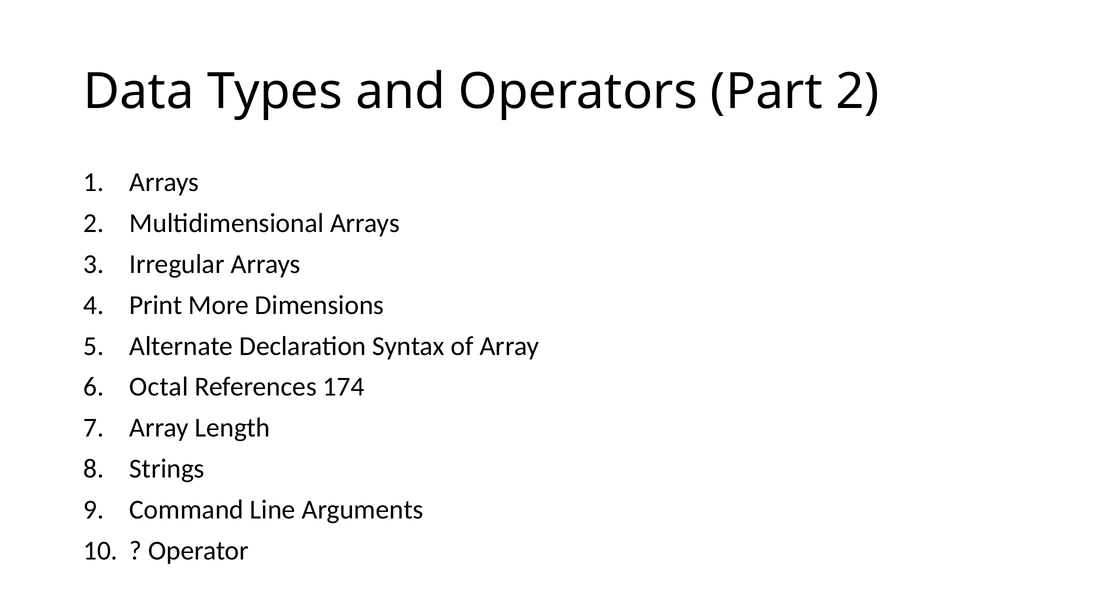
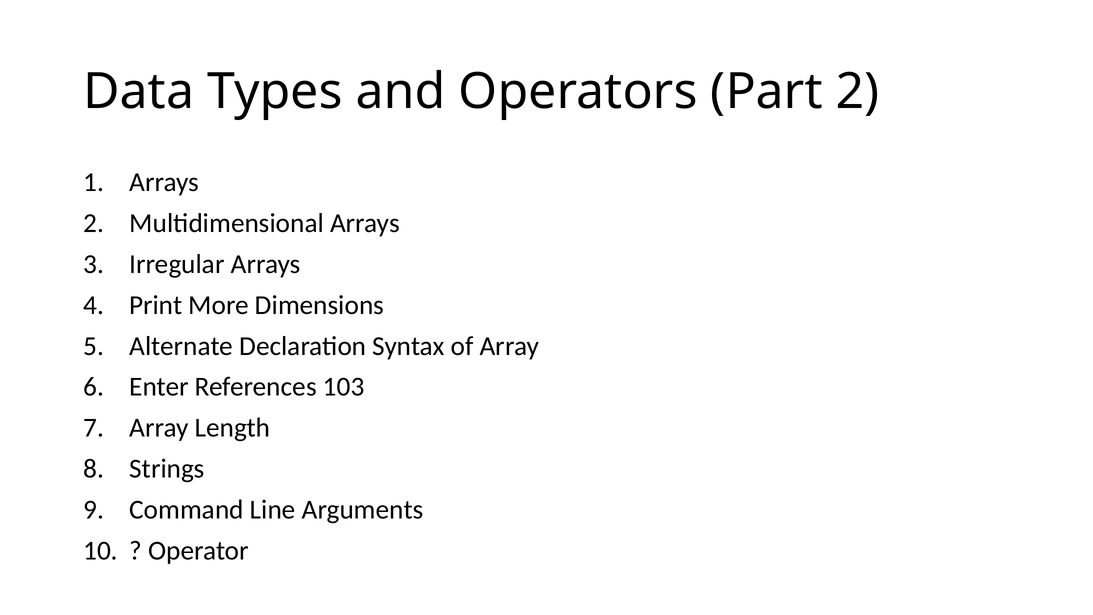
Octal: Octal -> Enter
174: 174 -> 103
